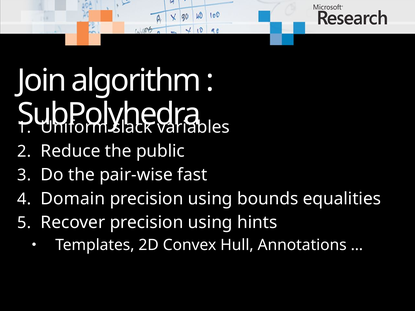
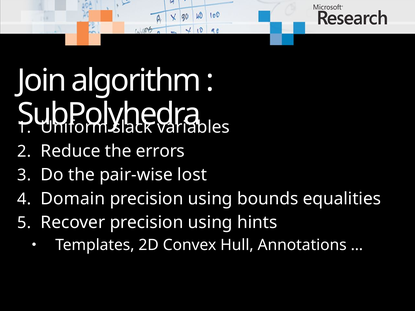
public: public -> errors
fast: fast -> lost
